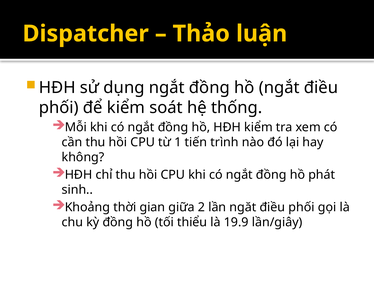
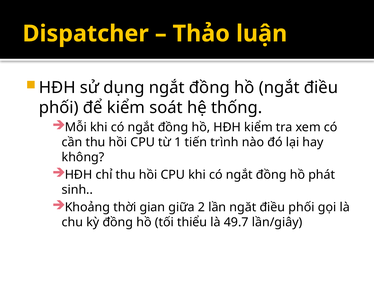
19.9: 19.9 -> 49.7
